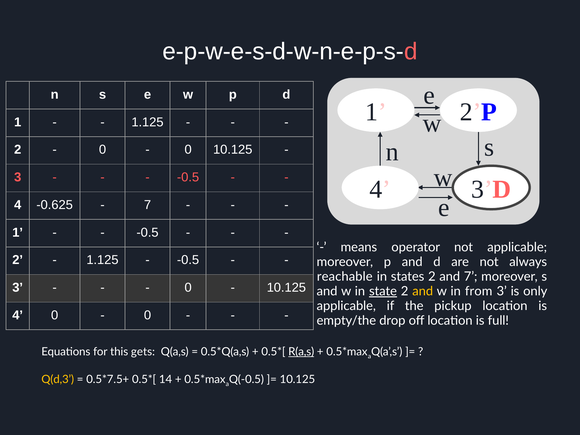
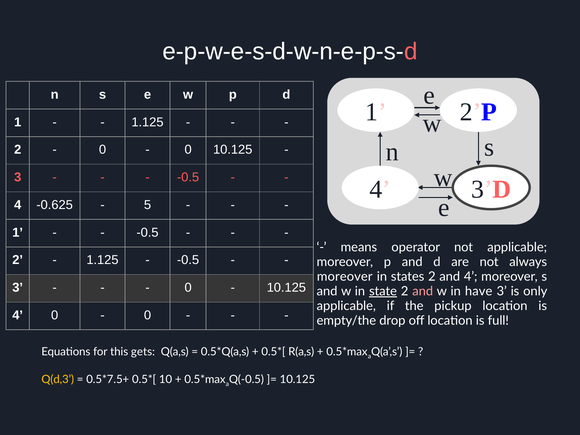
7 at (148, 205): 7 -> 5
reachable at (345, 277): reachable -> moreover
and 7: 7 -> 4
and at (423, 291) colour: yellow -> pink
from: from -> have
R(a,s underline: present -> none
14: 14 -> 10
